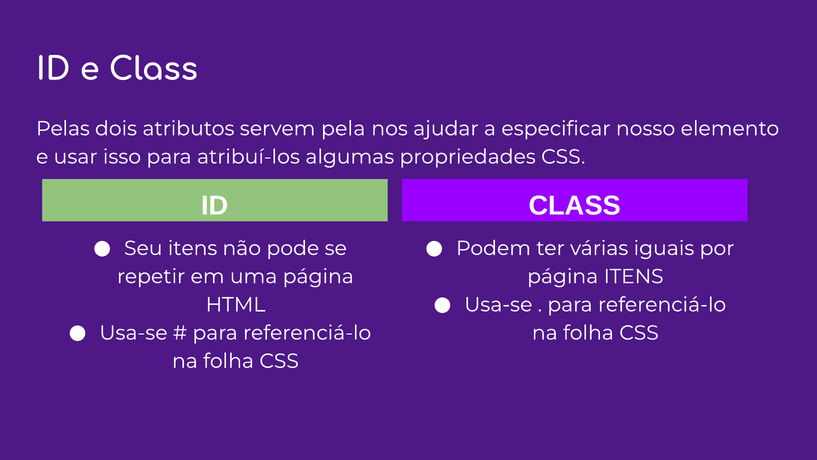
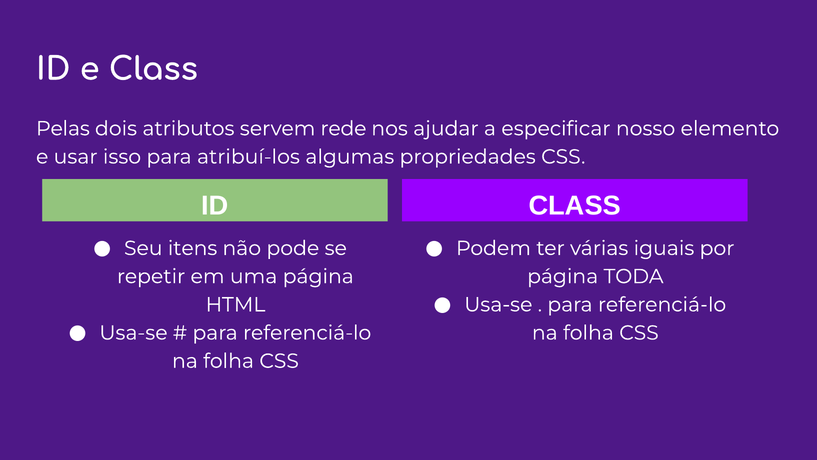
pela: pela -> rede
página ITENS: ITENS -> TODA
